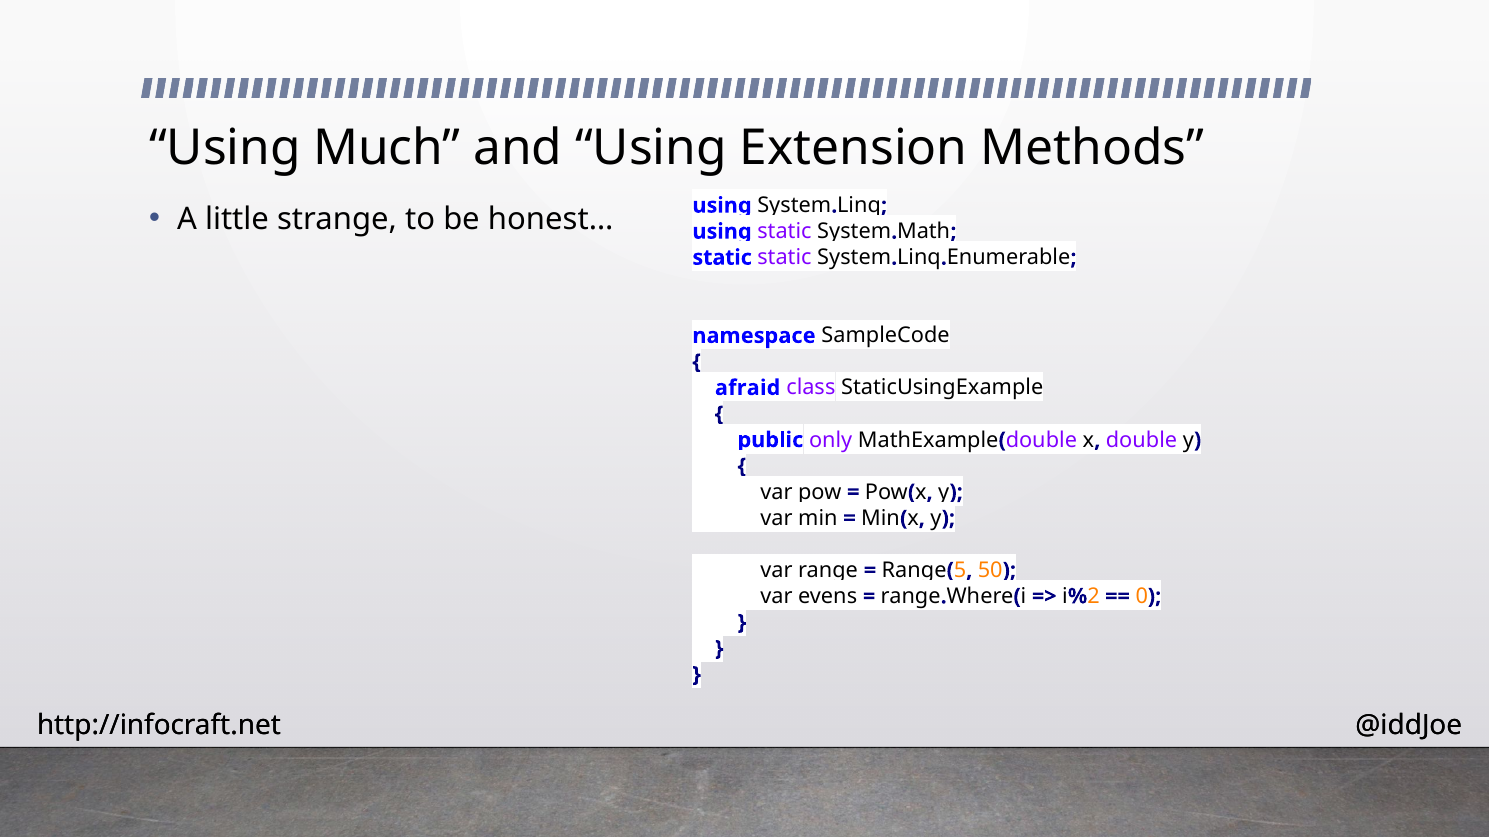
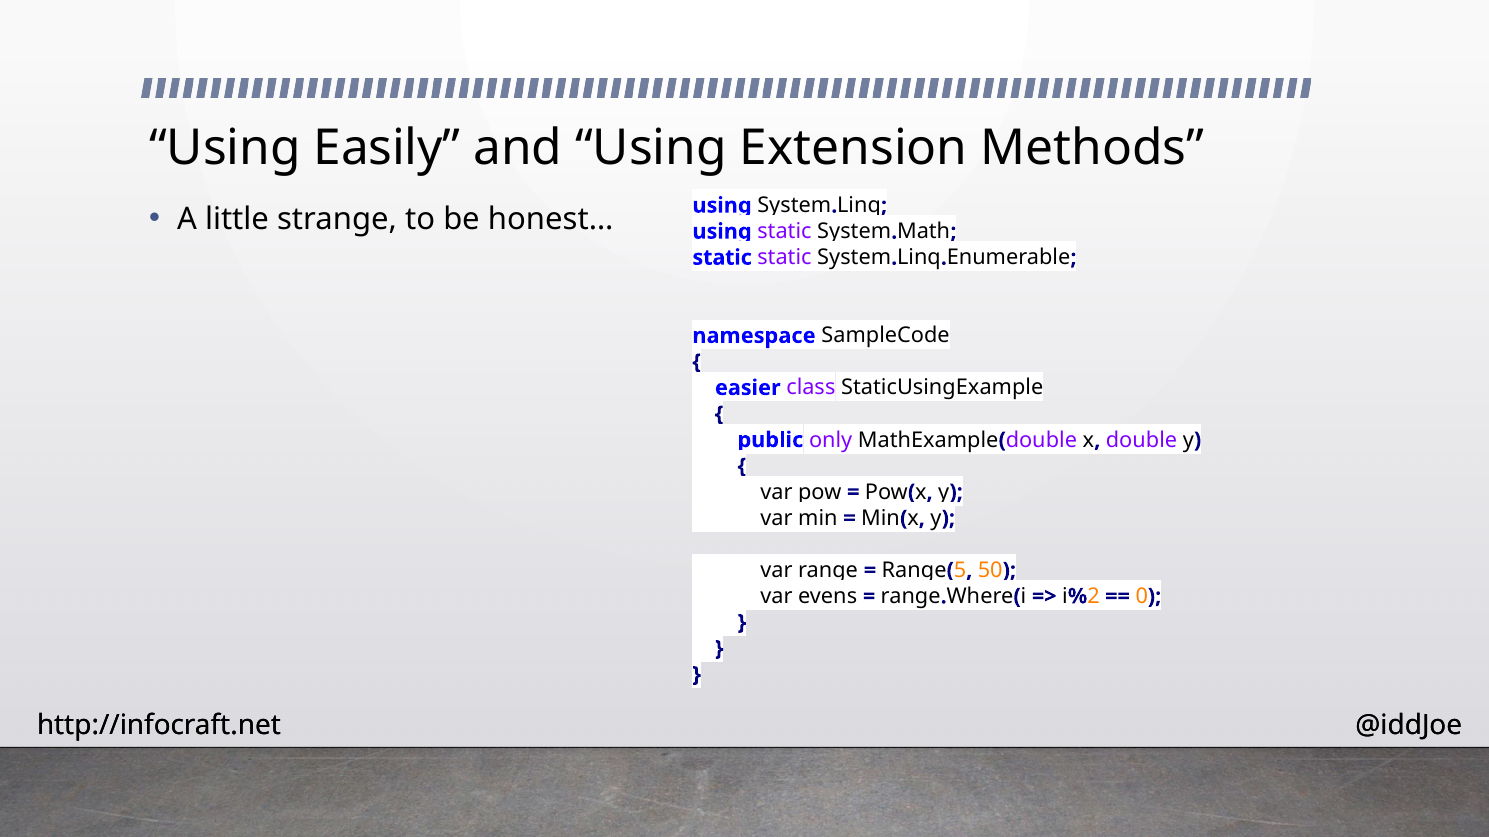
Much: Much -> Easily
afraid: afraid -> easier
